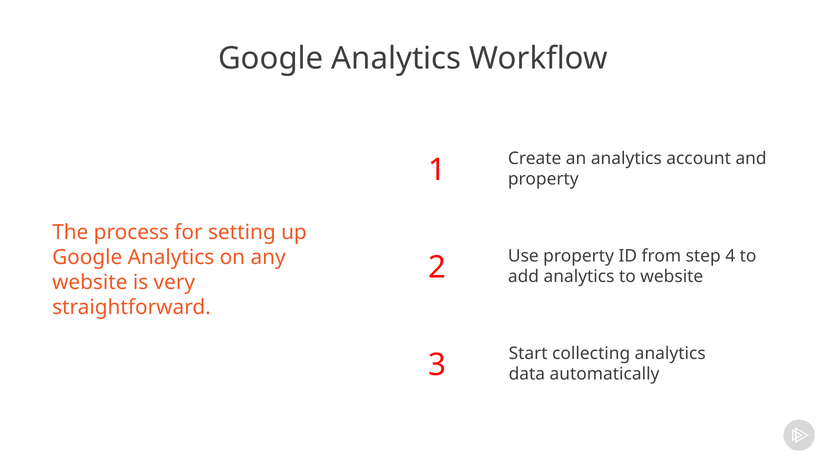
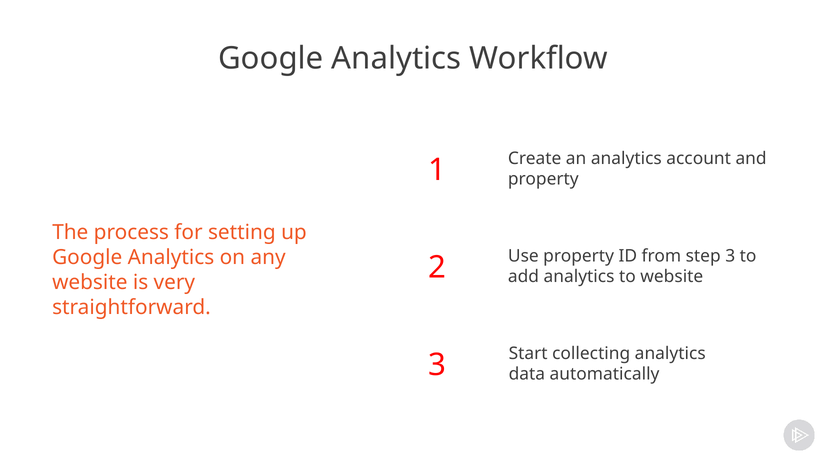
step 4: 4 -> 3
